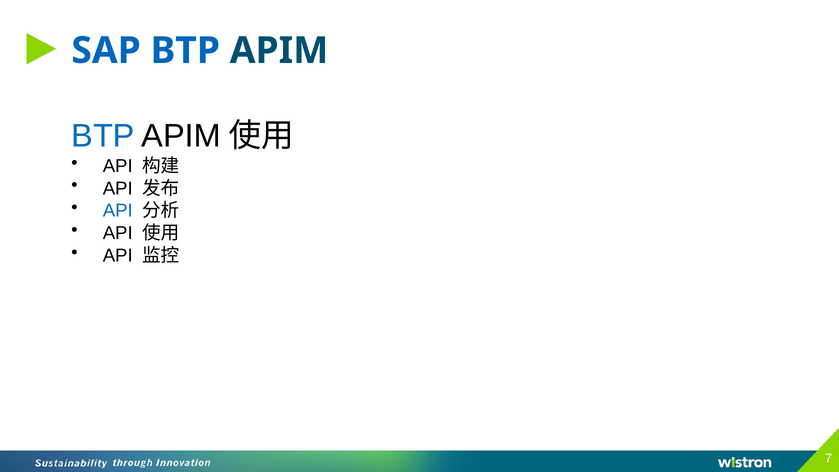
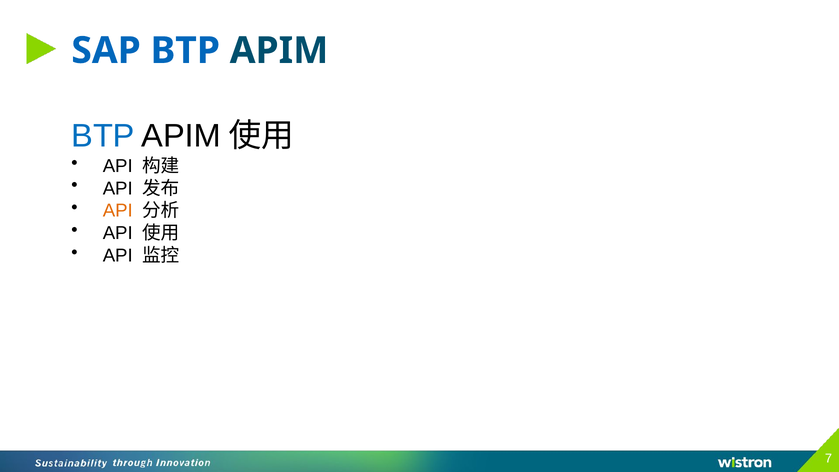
API at (118, 211) colour: blue -> orange
